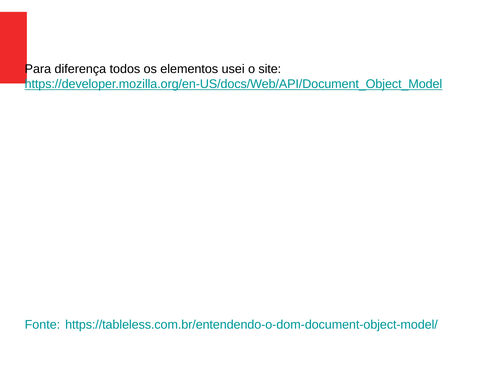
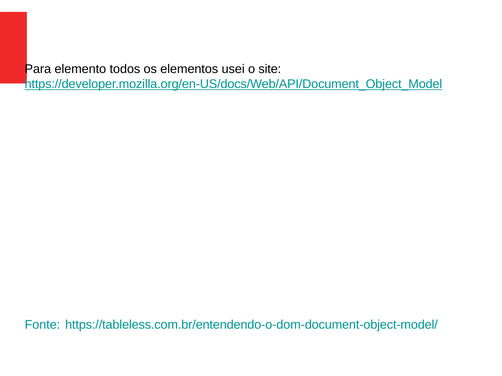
diferença: diferença -> elemento
